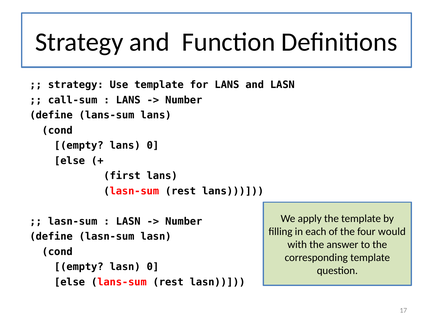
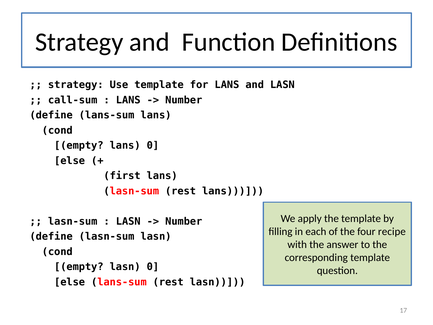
would: would -> recipe
